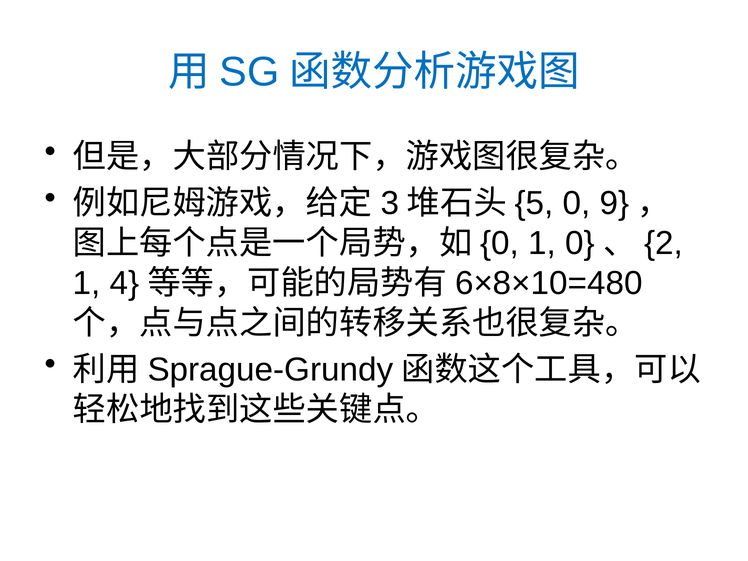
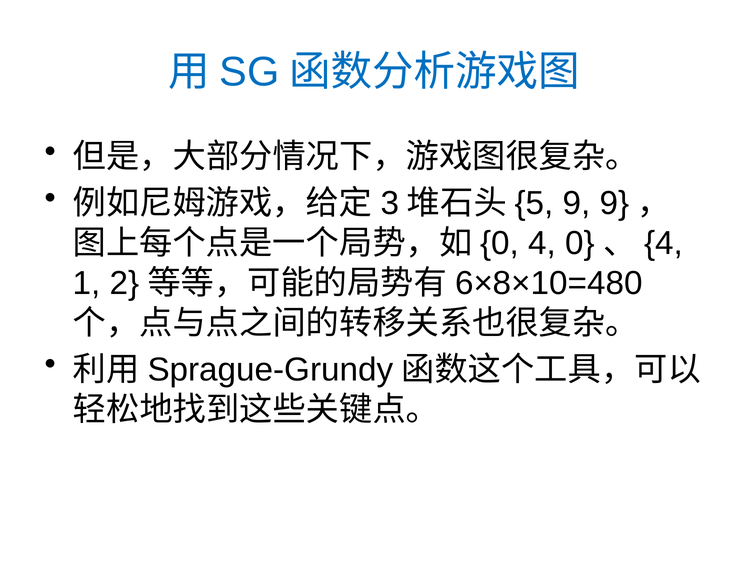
0 at (577, 203): 0 -> 9
0 1: 1 -> 4
2 at (664, 243): 2 -> 4
4: 4 -> 2
